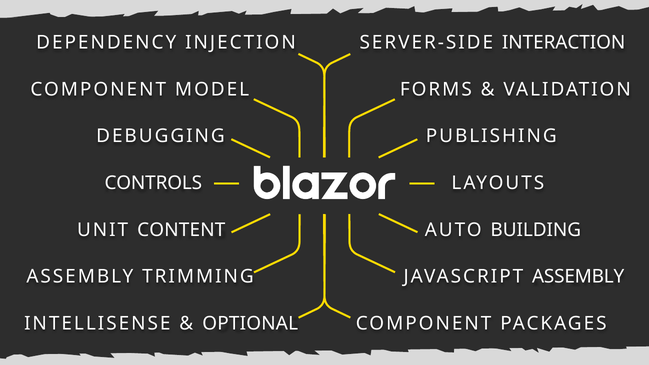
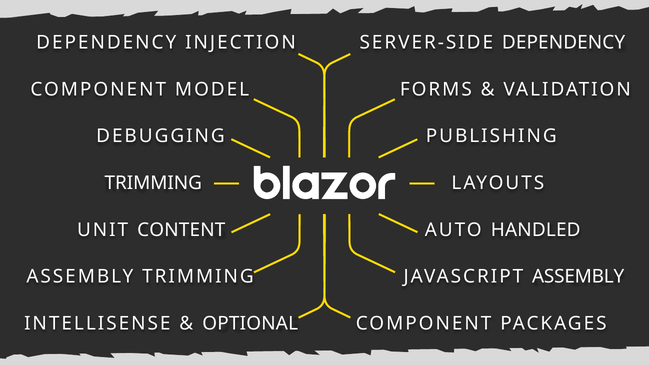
SERVER-SIDE INTERACTION: INTERACTION -> DEPENDENCY
CONTROLS at (153, 183): CONTROLS -> TRIMMING
BUILDING: BUILDING -> HANDLED
